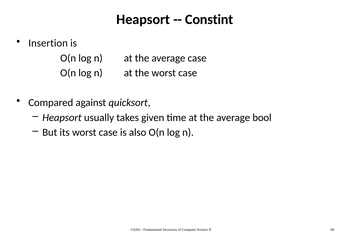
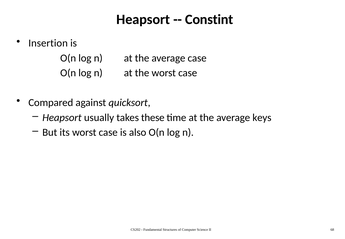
given: given -> these
bool: bool -> keys
